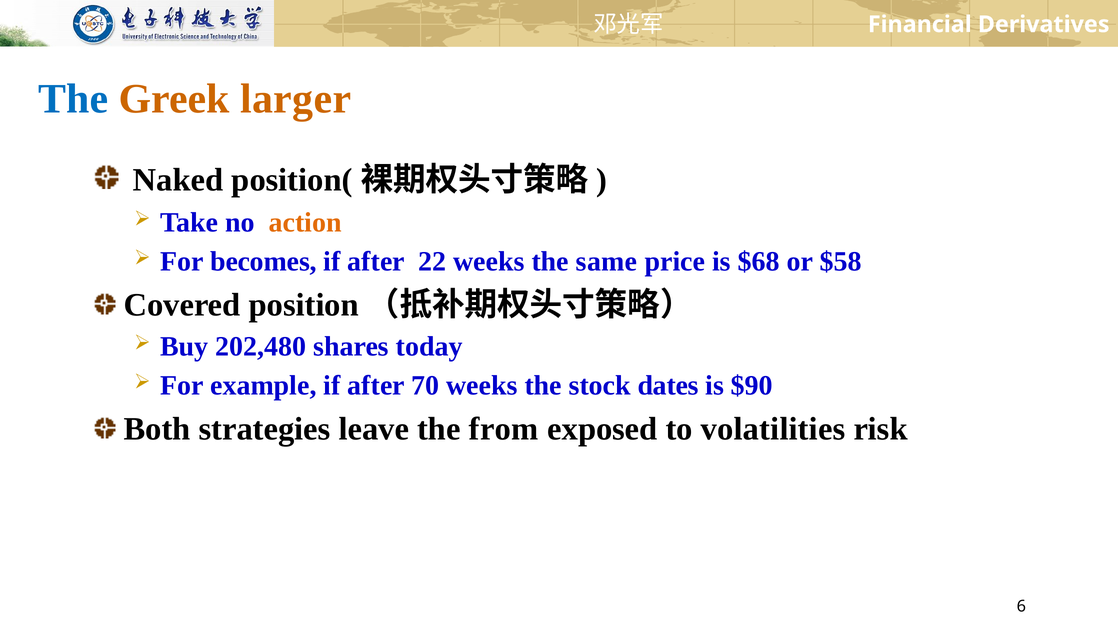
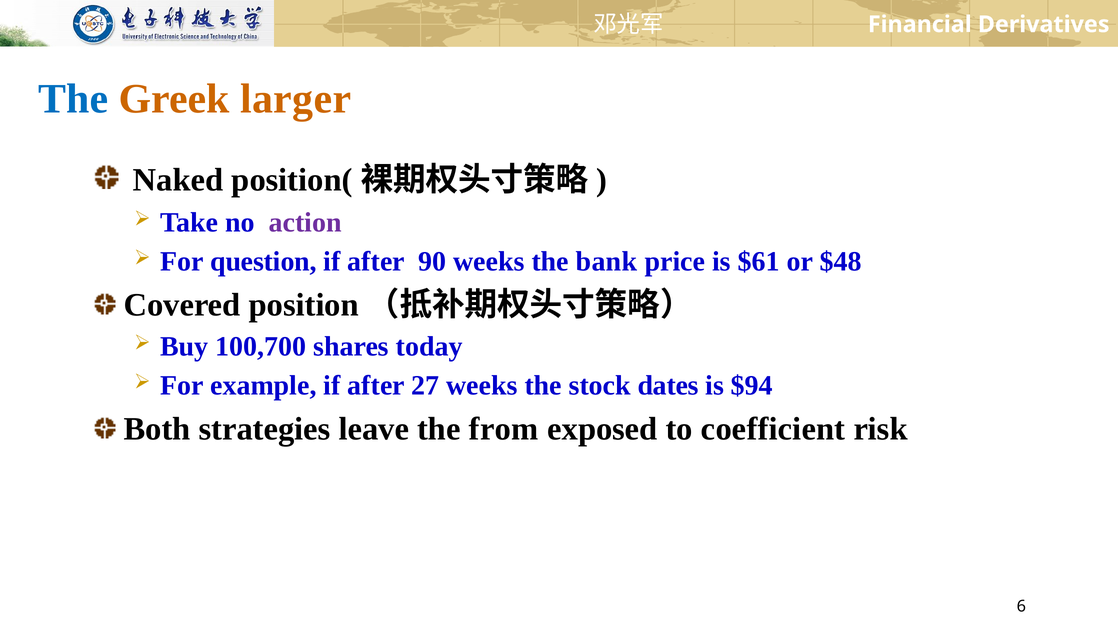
action colour: orange -> purple
becomes: becomes -> question
22: 22 -> 90
same: same -> bank
$68: $68 -> $61
$58: $58 -> $48
202,480: 202,480 -> 100,700
70: 70 -> 27
$90: $90 -> $94
volatilities: volatilities -> coefficient
